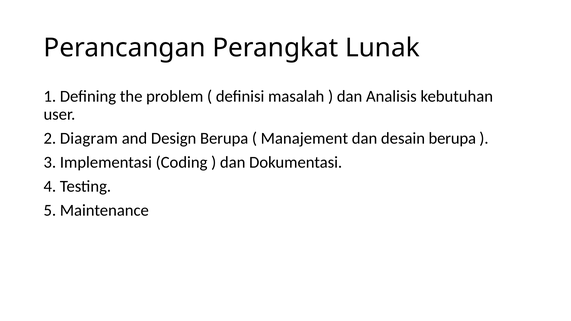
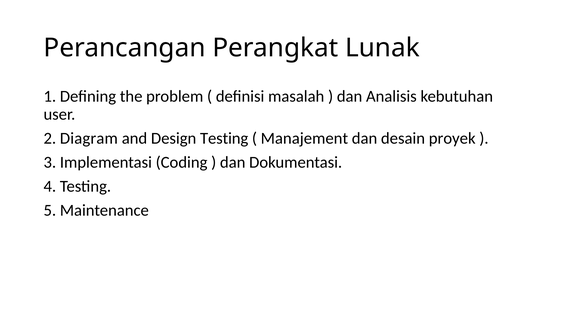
Design Berupa: Berupa -> Testing
desain berupa: berupa -> proyek
